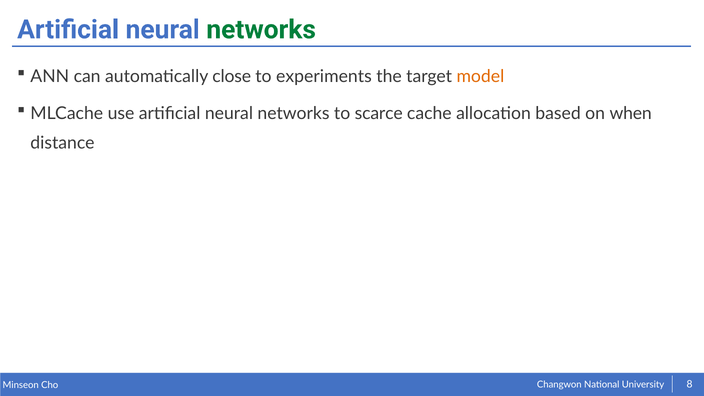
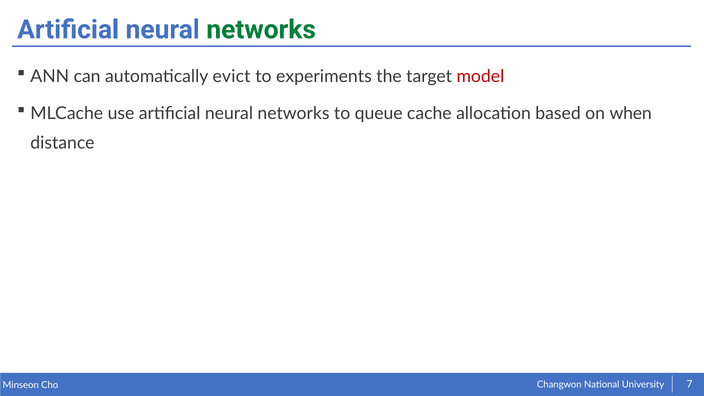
close: close -> evict
model colour: orange -> red
scarce: scarce -> queue
8: 8 -> 7
